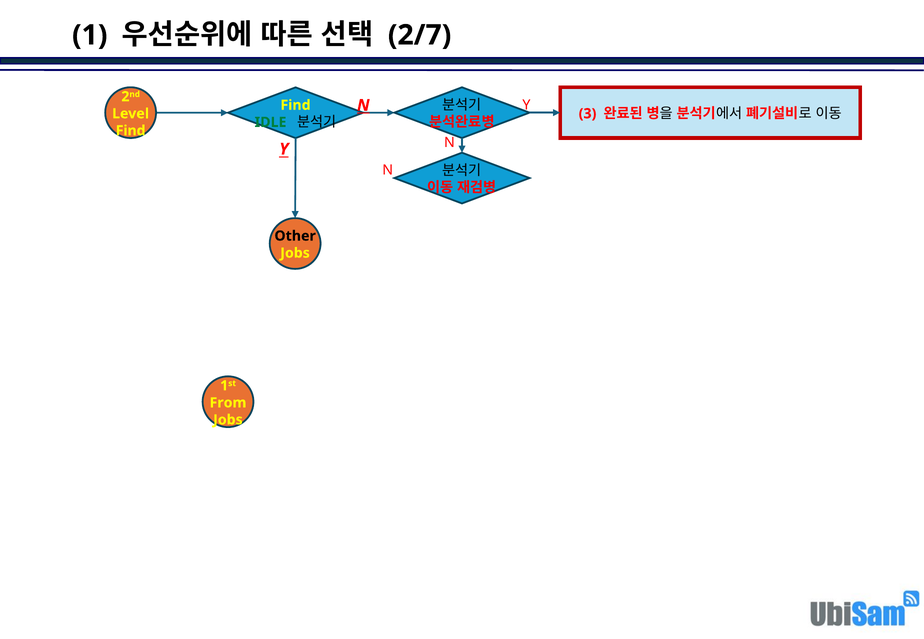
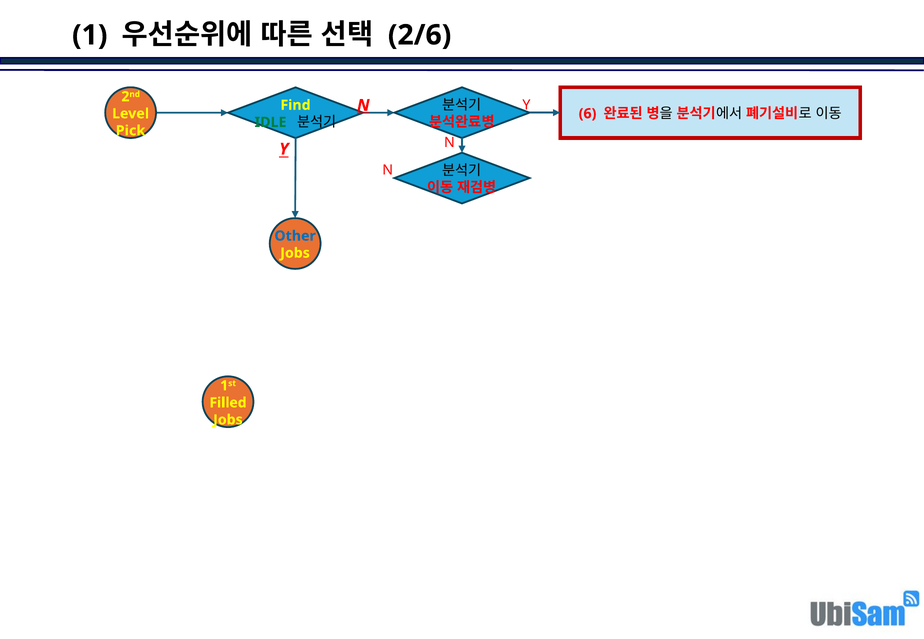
2/7: 2/7 -> 2/6
3: 3 -> 6
Find at (131, 131): Find -> Pick
Other colour: black -> blue
From: From -> Filled
